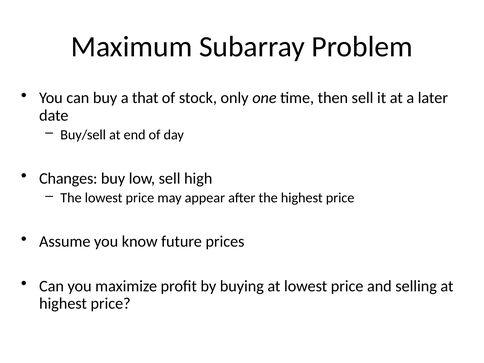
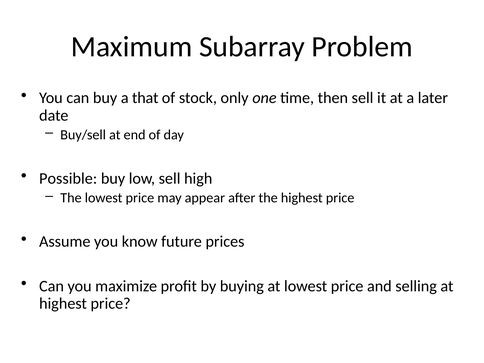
Changes: Changes -> Possible
